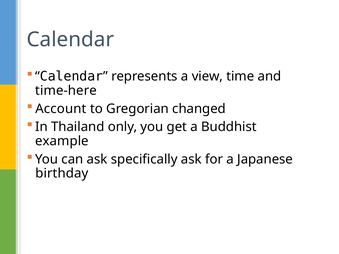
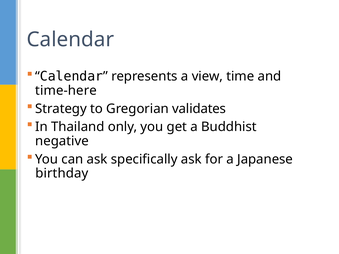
Account: Account -> Strategy
changed: changed -> validates
example: example -> negative
